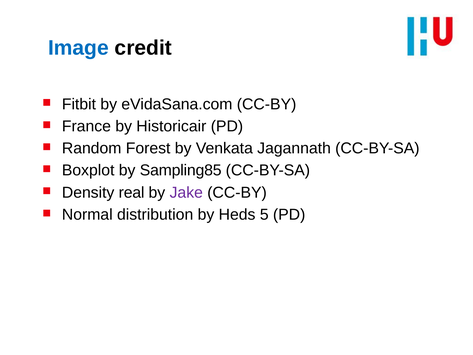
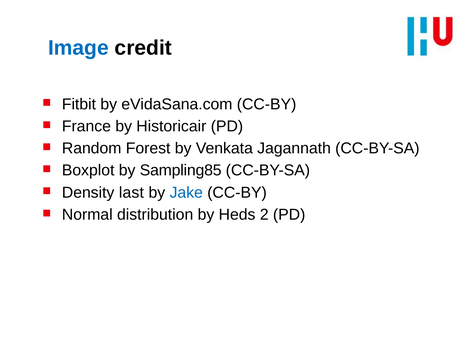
real: real -> last
Jake colour: purple -> blue
5: 5 -> 2
